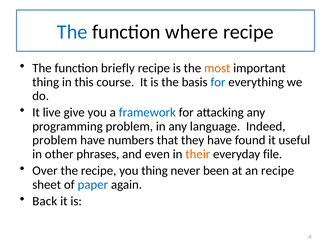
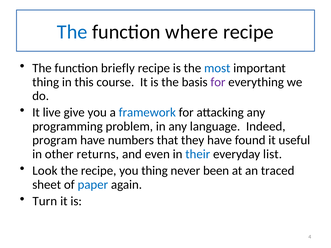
most colour: orange -> blue
for at (218, 82) colour: blue -> purple
problem at (55, 140): problem -> program
phrases: phrases -> returns
their colour: orange -> blue
file: file -> list
Over: Over -> Look
an recipe: recipe -> traced
Back: Back -> Turn
